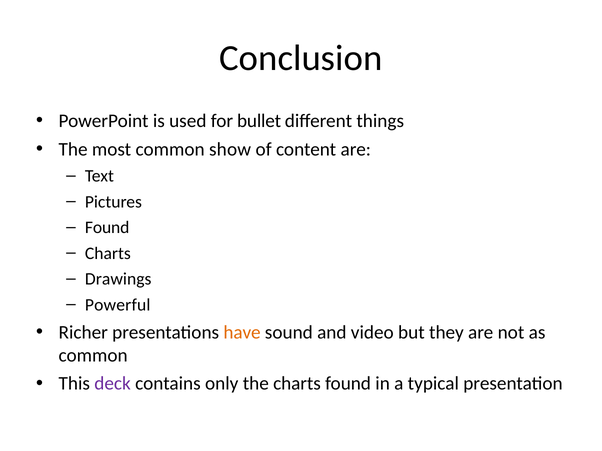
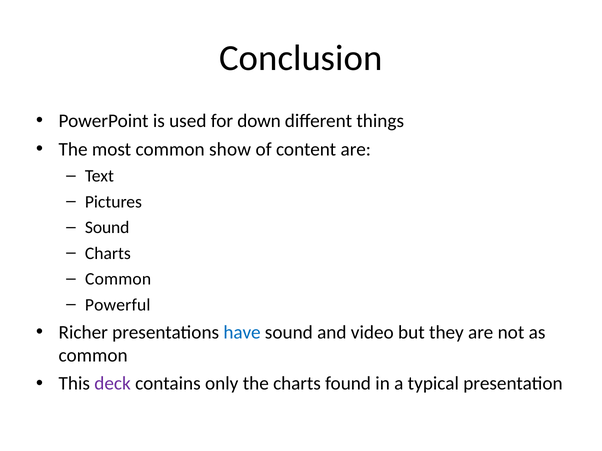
bullet: bullet -> down
Found at (107, 228): Found -> Sound
Drawings at (118, 279): Drawings -> Common
have colour: orange -> blue
